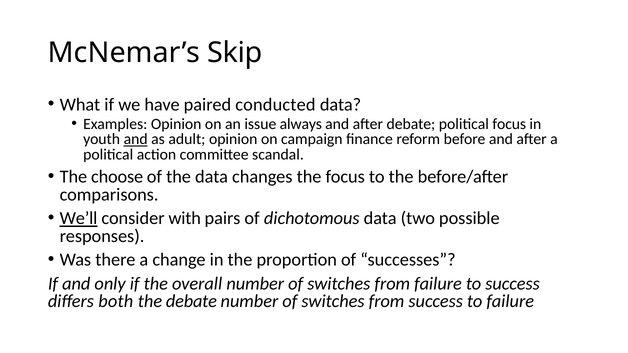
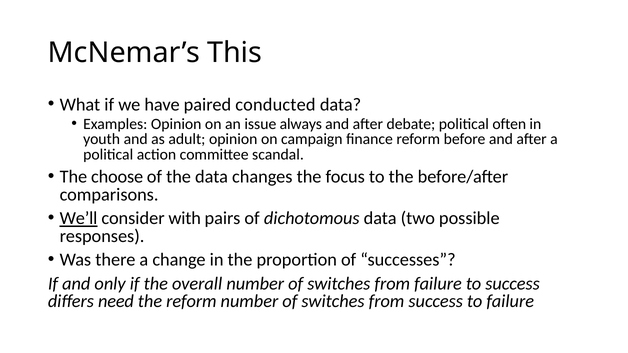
Skip: Skip -> This
political focus: focus -> often
and at (136, 139) underline: present -> none
both: both -> need
the debate: debate -> reform
